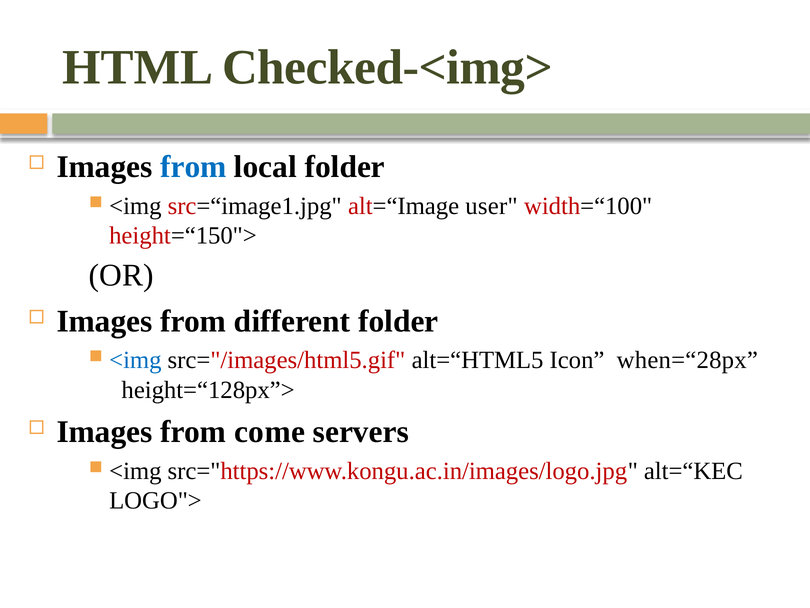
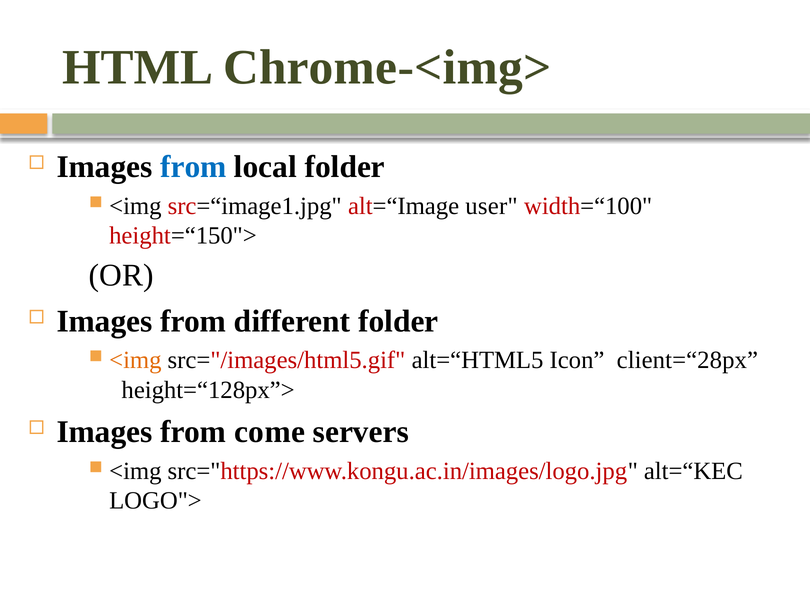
Checked-<img>: Checked-<img> -> Chrome-<img>
<img at (135, 360) colour: blue -> orange
when=“28px: when=“28px -> client=“28px
